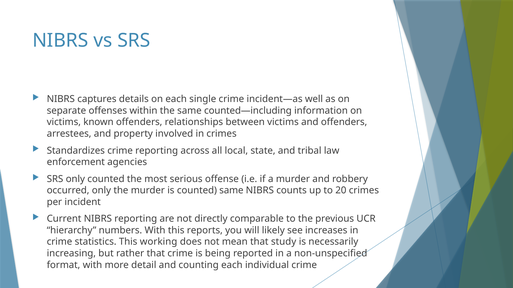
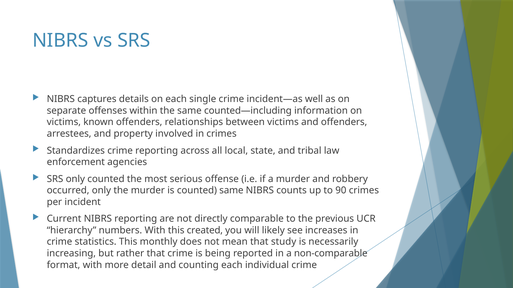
20: 20 -> 90
reports: reports -> created
working: working -> monthly
non-unspecified: non-unspecified -> non-comparable
